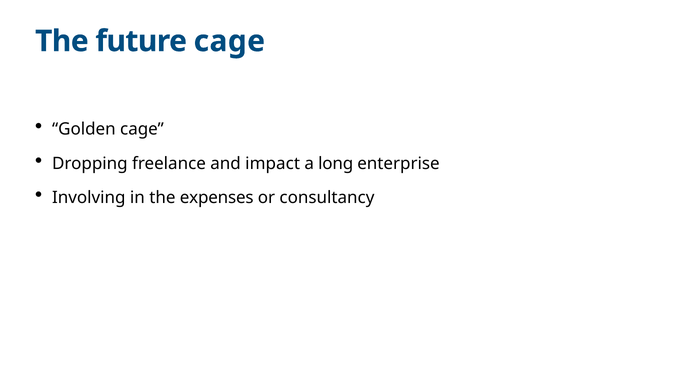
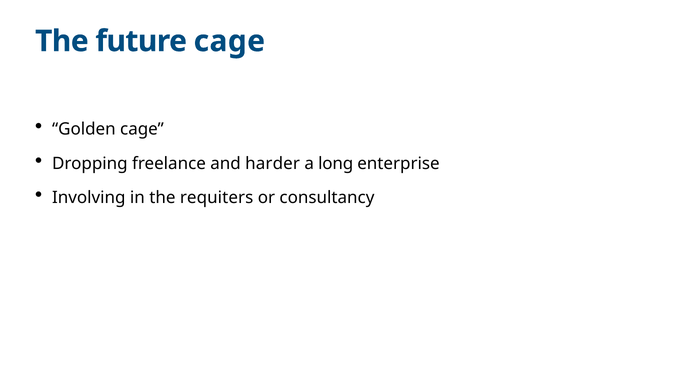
impact: impact -> harder
expenses: expenses -> requiters
